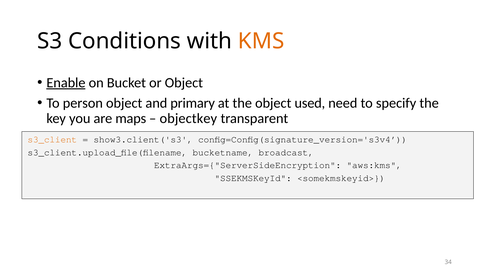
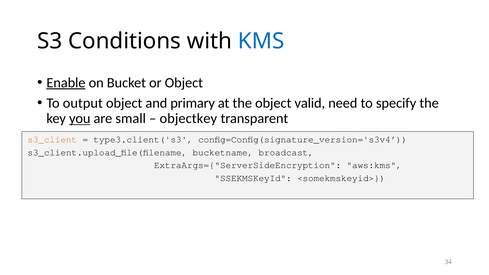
KMS colour: orange -> blue
person: person -> output
used: used -> valid
you underline: none -> present
maps: maps -> small
show3.client('s3: show3.client('s3 -> type3.client('s3
